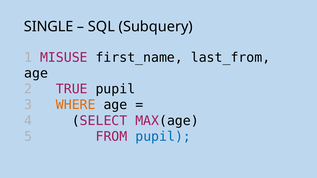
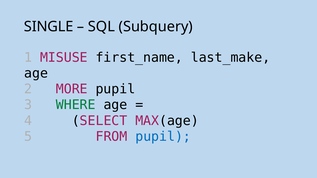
last_from: last_from -> last_make
TRUE: TRUE -> MORE
WHERE colour: orange -> green
